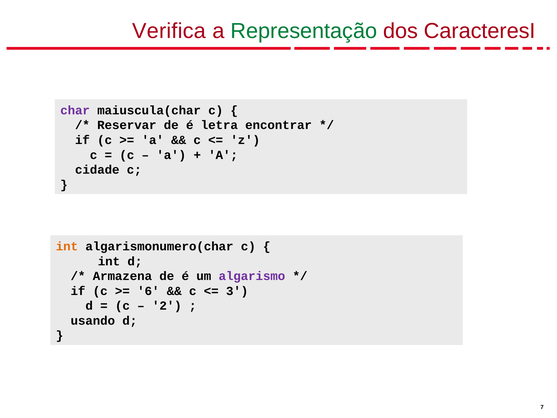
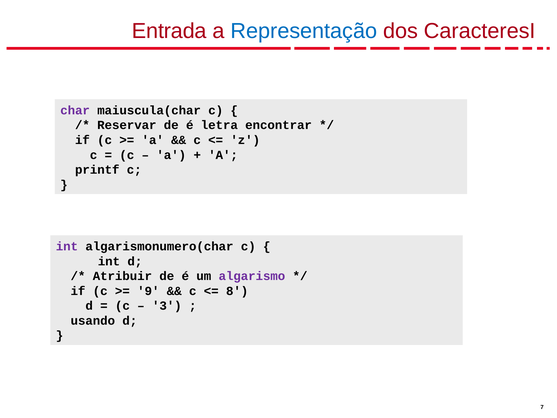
Verifica: Verifica -> Entrada
Representação colour: green -> blue
cidade: cidade -> printf
int at (67, 246) colour: orange -> purple
Armazena: Armazena -> Atribuir
6: 6 -> 9
3: 3 -> 8
2: 2 -> 3
